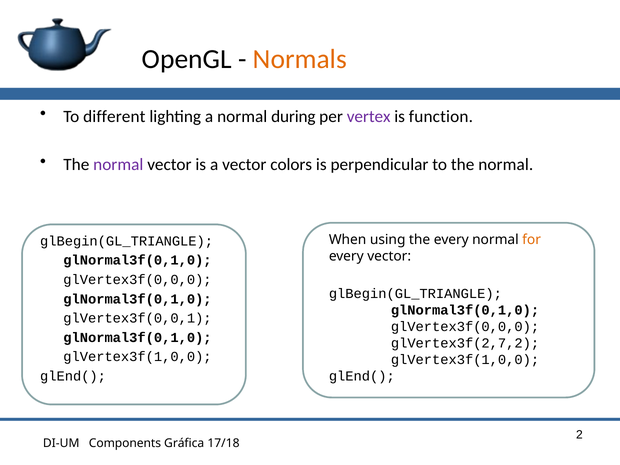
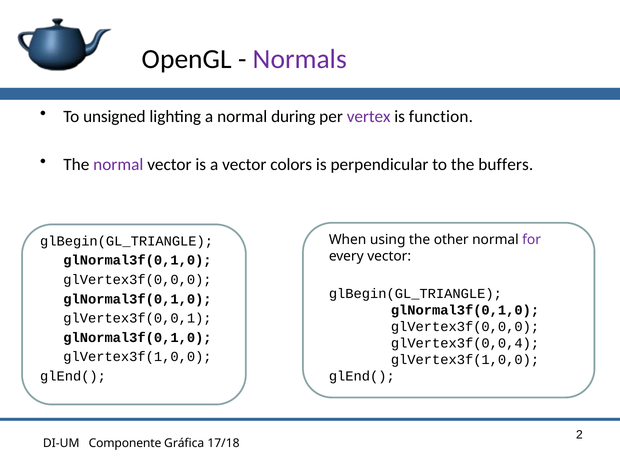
Normals colour: orange -> purple
different: different -> unsigned
to the normal: normal -> buffers
the every: every -> other
for colour: orange -> purple
glVertex3f(2,7,2: glVertex3f(2,7,2 -> glVertex3f(0,0,4
Components: Components -> Componente
